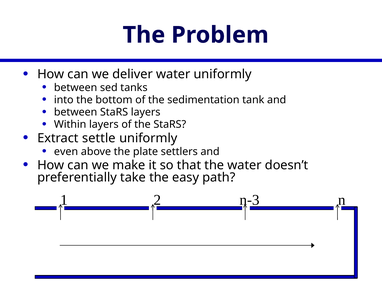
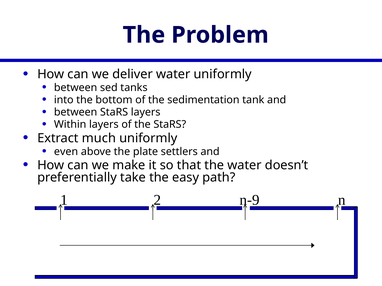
settle: settle -> much
n-3: n-3 -> n-9
